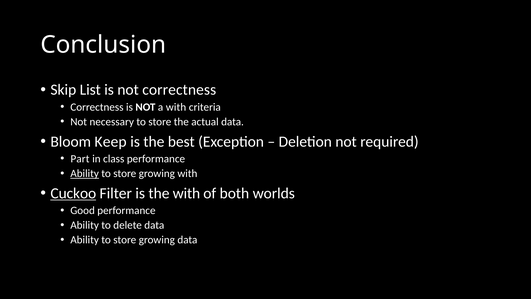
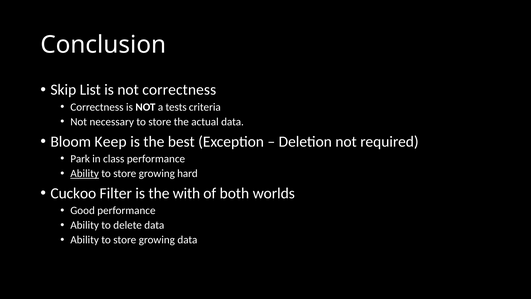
a with: with -> tests
Part: Part -> Park
growing with: with -> hard
Cuckoo underline: present -> none
